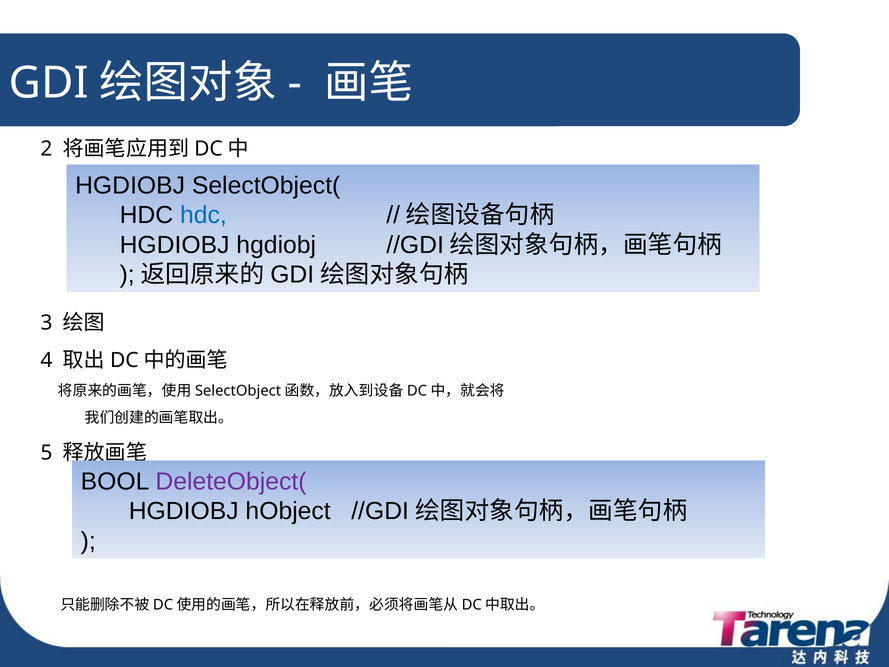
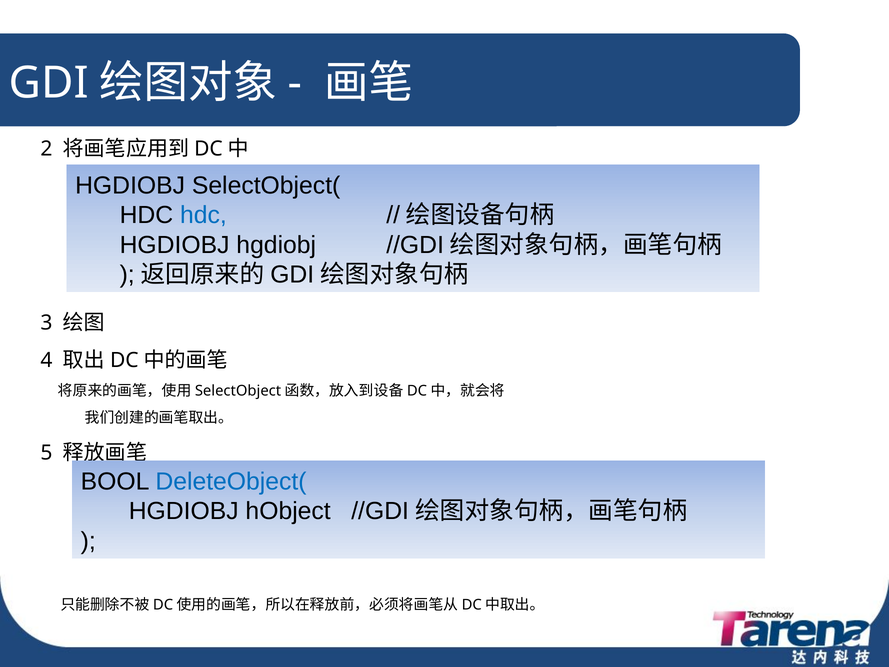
DeleteObject( colour: purple -> blue
